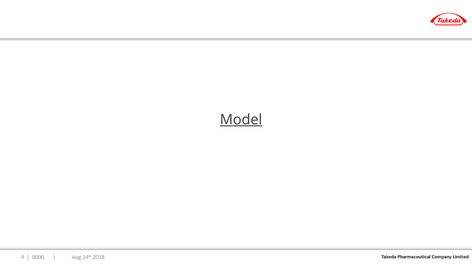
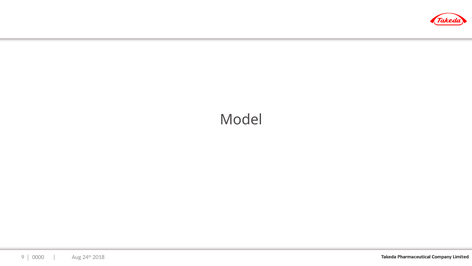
Model underline: present -> none
